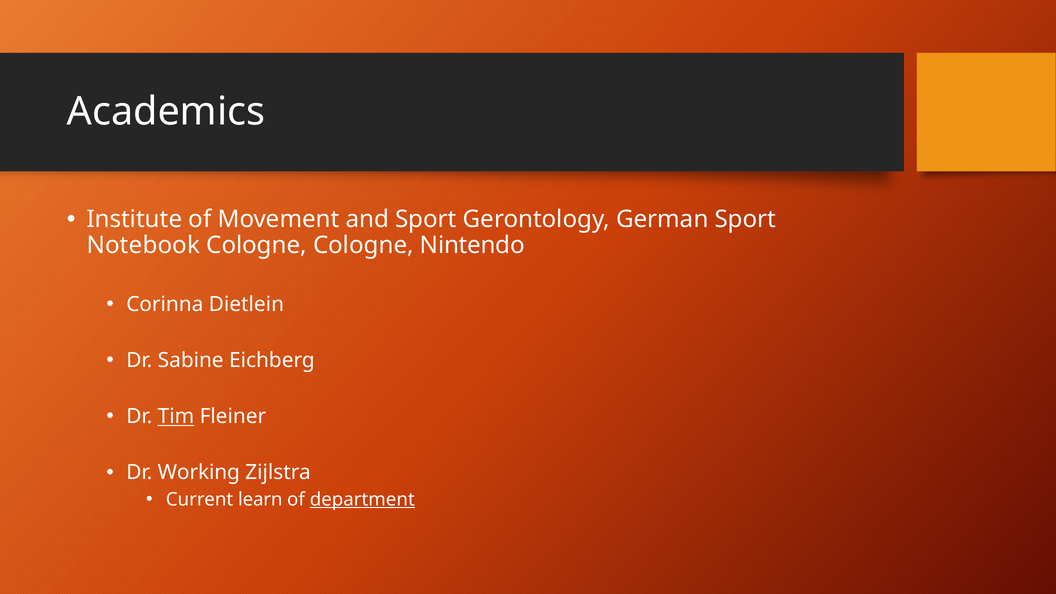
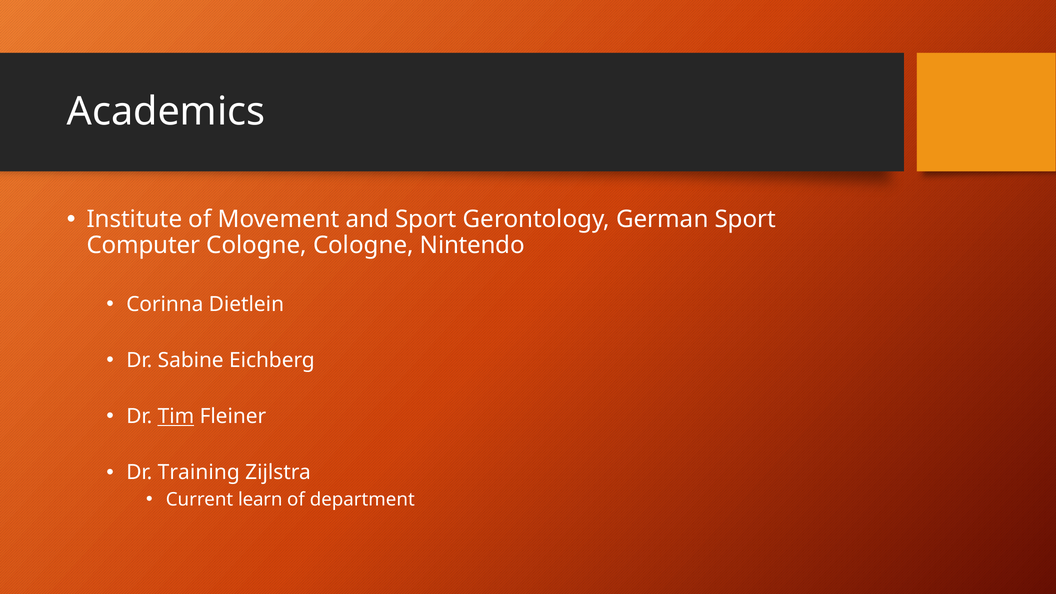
Notebook: Notebook -> Computer
Working: Working -> Training
department underline: present -> none
